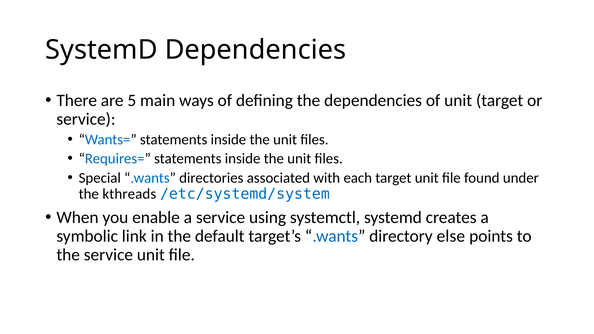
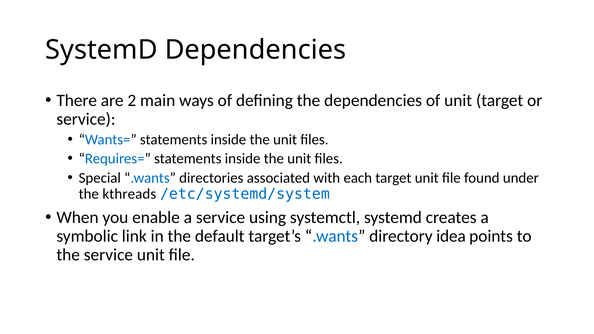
5: 5 -> 2
else: else -> idea
